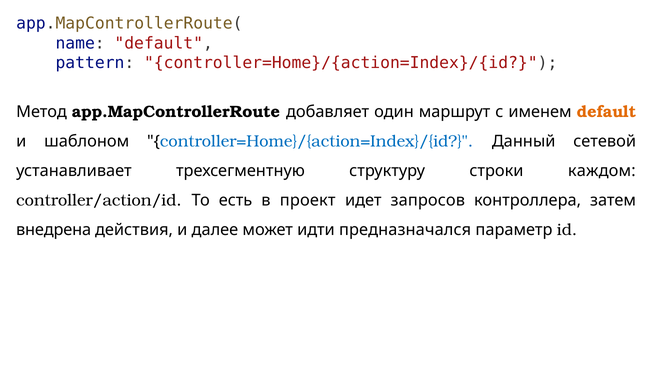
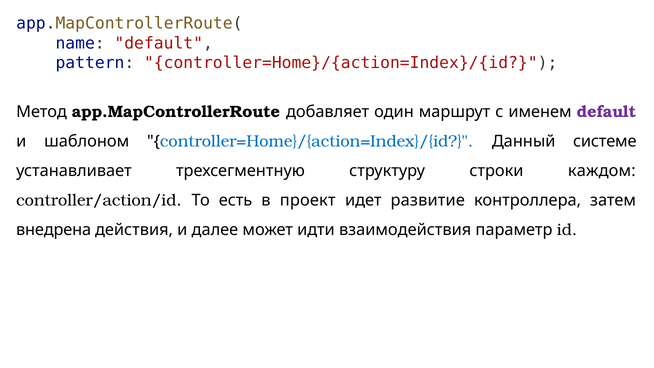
default at (606, 112) colour: orange -> purple
сетевой: сетевой -> системе
запросов: запросов -> развитие
предназначался: предназначался -> взаимодействия
